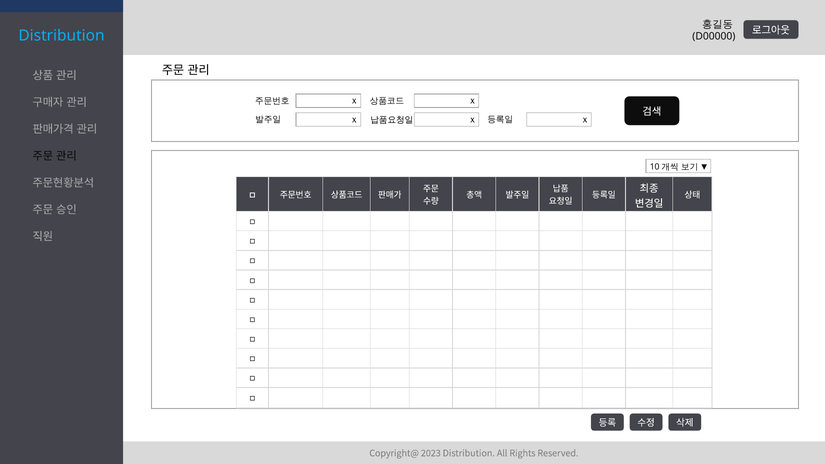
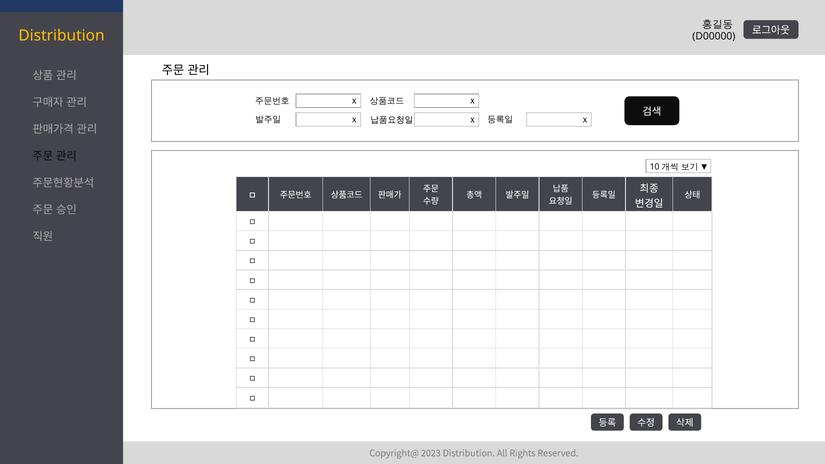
Distribution at (62, 36) colour: light blue -> yellow
